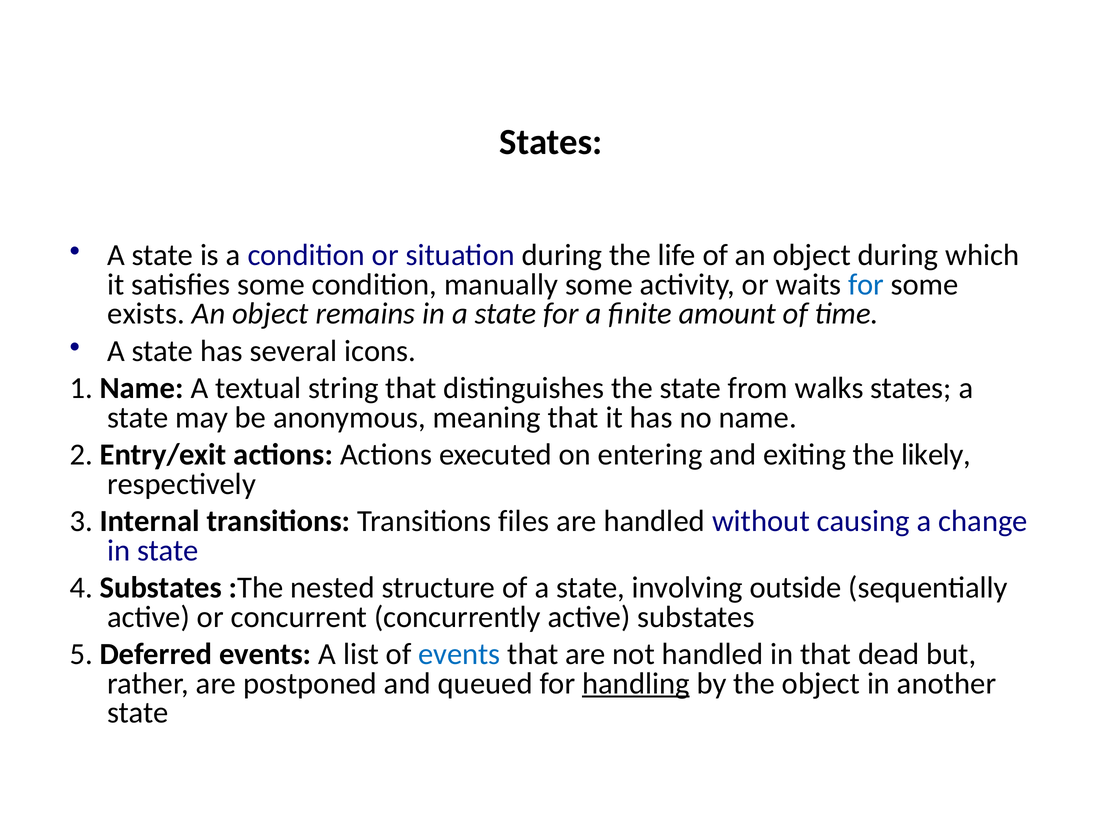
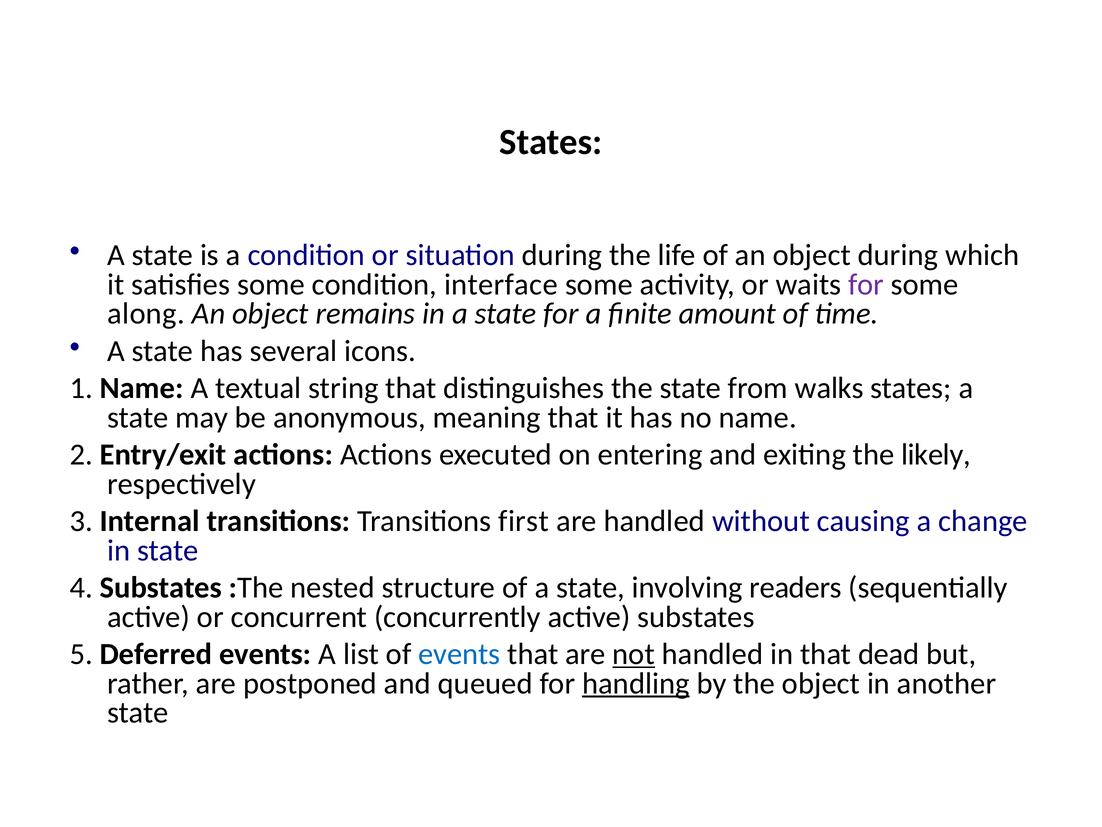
manually: manually -> interface
for at (866, 284) colour: blue -> purple
exists: exists -> along
files: files -> first
outside: outside -> readers
not underline: none -> present
